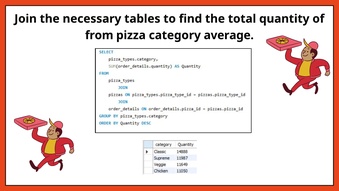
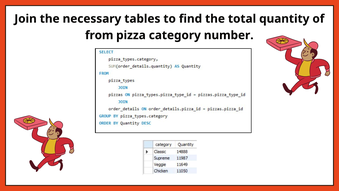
average: average -> number
